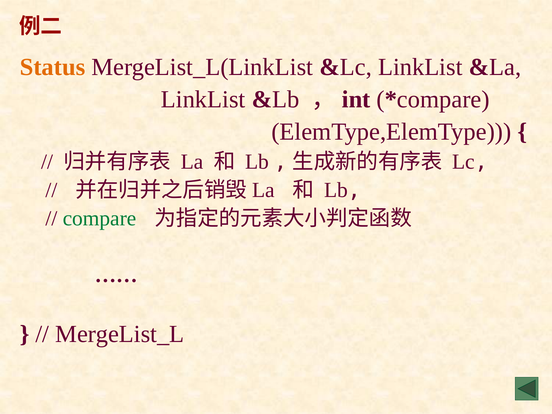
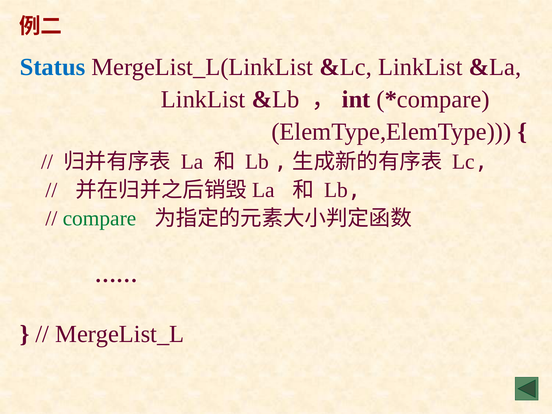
Status colour: orange -> blue
